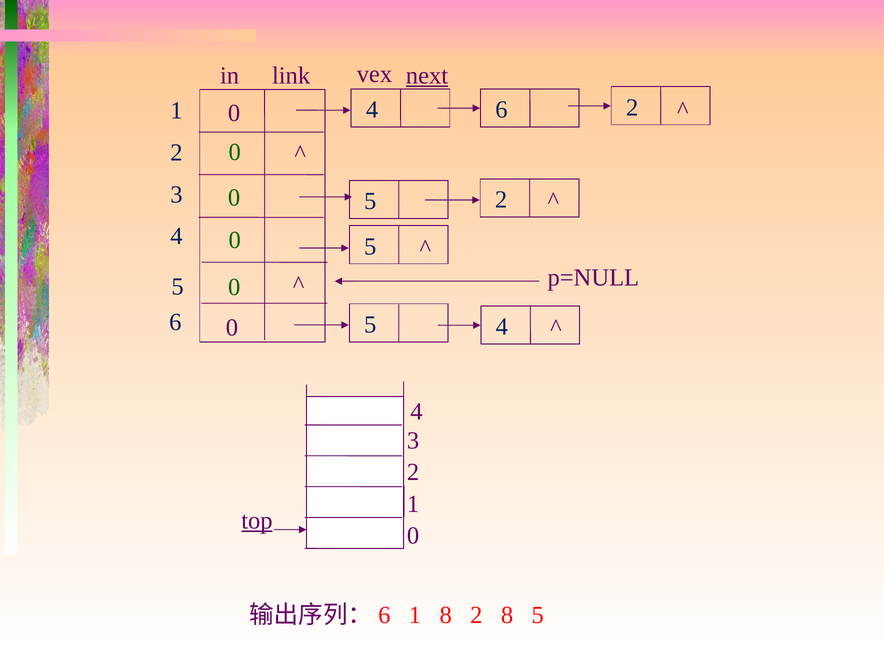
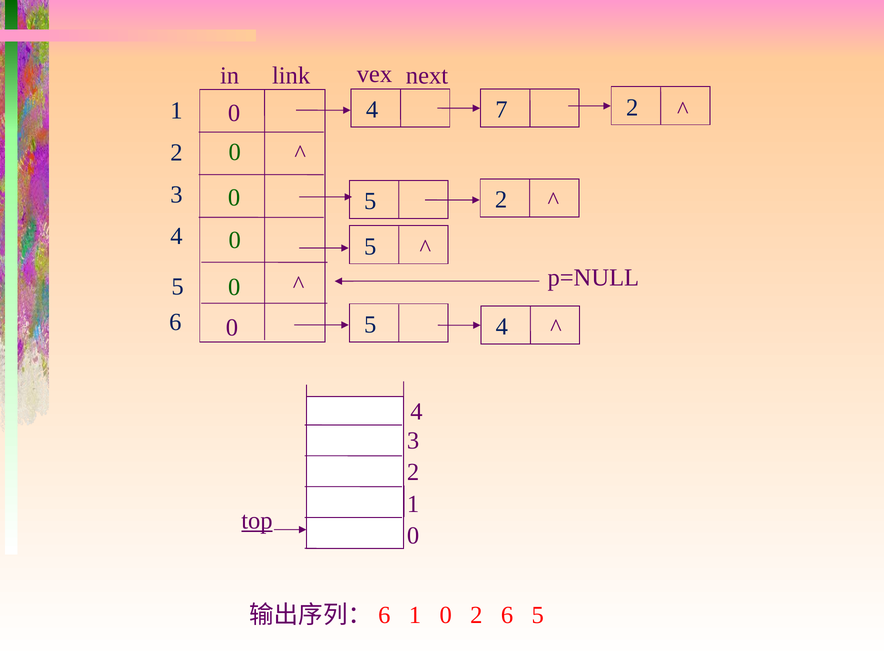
next underline: present -> none
4 6: 6 -> 7
8 at (446, 615): 8 -> 0
2 8: 8 -> 6
